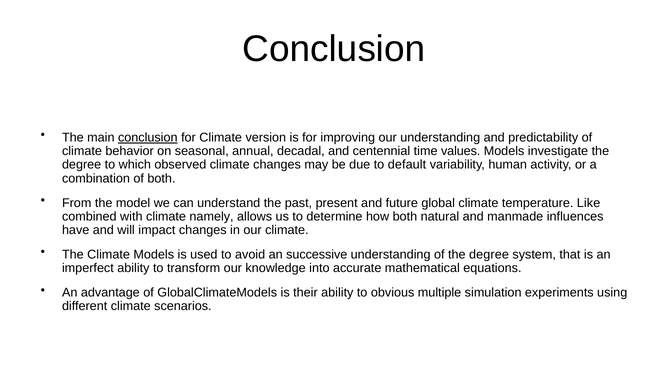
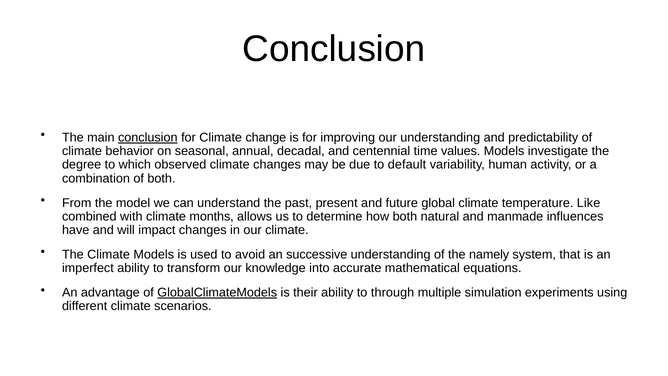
version: version -> change
namely: namely -> months
of the degree: degree -> namely
GlobalClimateModels underline: none -> present
obvious: obvious -> through
